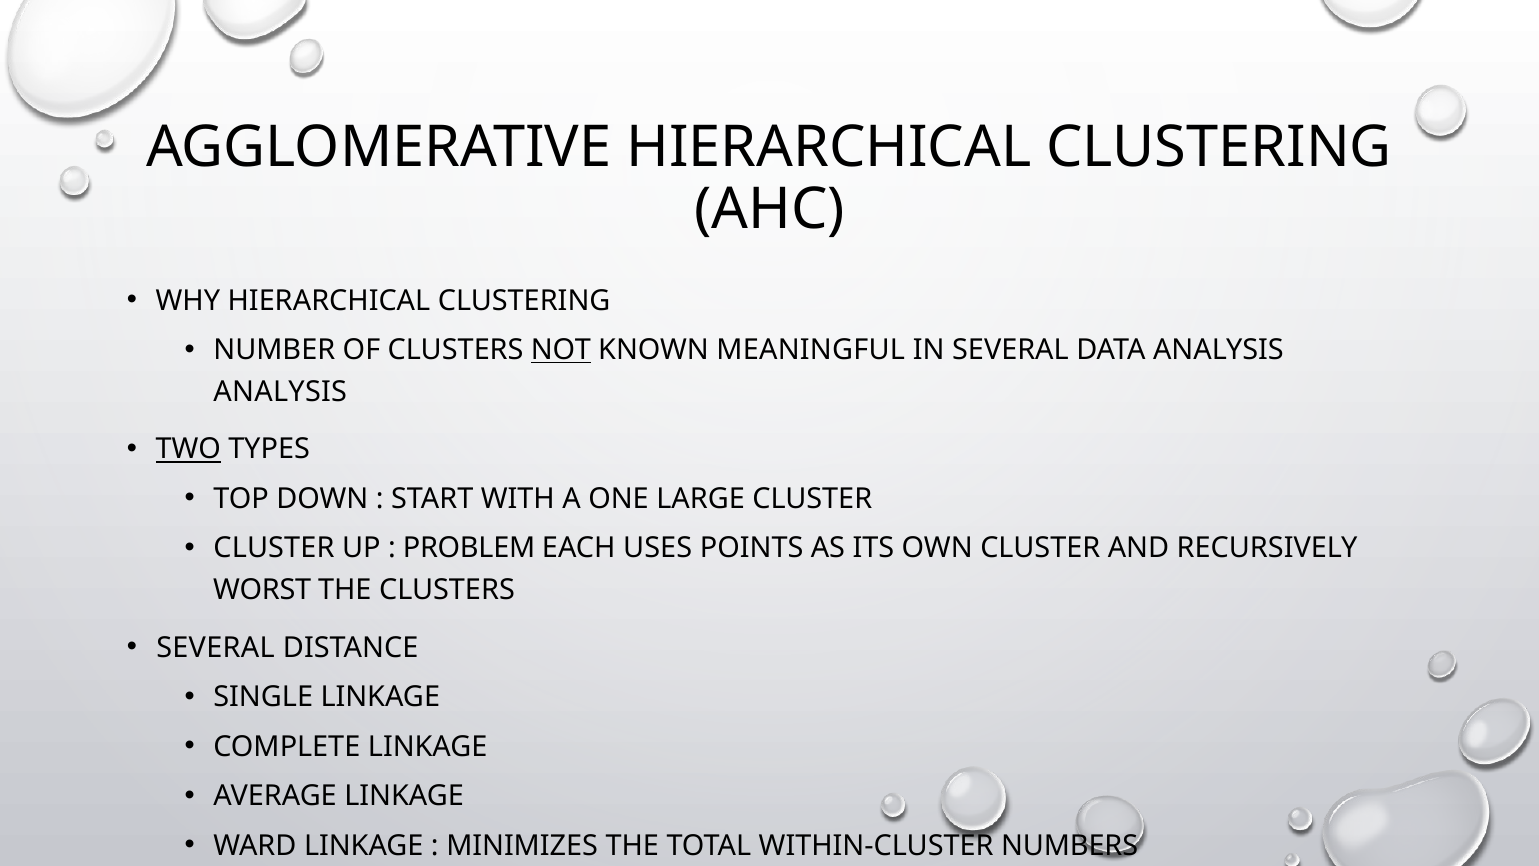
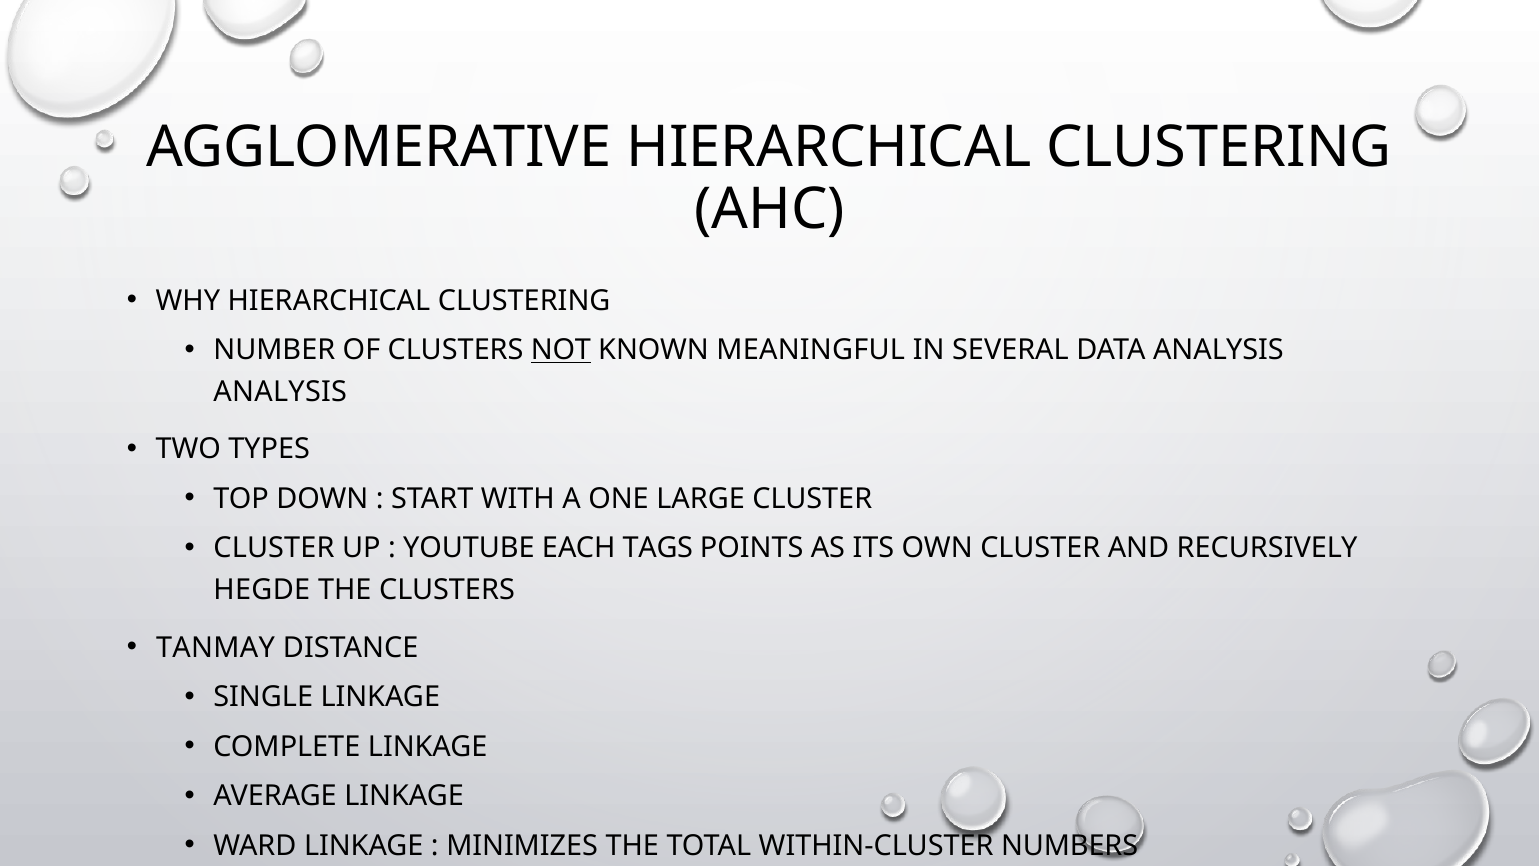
TWO underline: present -> none
PROBLEM: PROBLEM -> YOUTUBE
USES: USES -> TAGS
WORST: WORST -> HEGDE
SEVERAL at (216, 647): SEVERAL -> TANMAY
